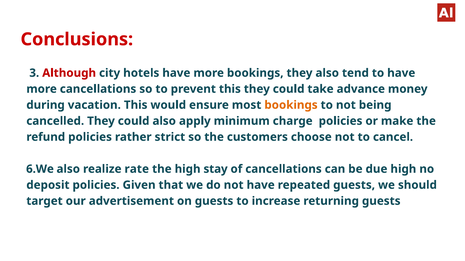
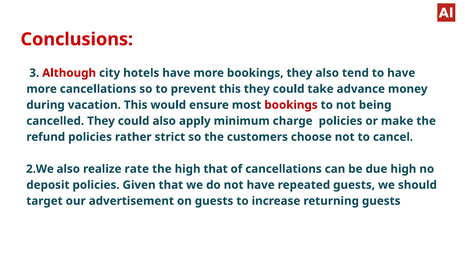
bookings at (291, 105) colour: orange -> red
6.We: 6.We -> 2.We
high stay: stay -> that
